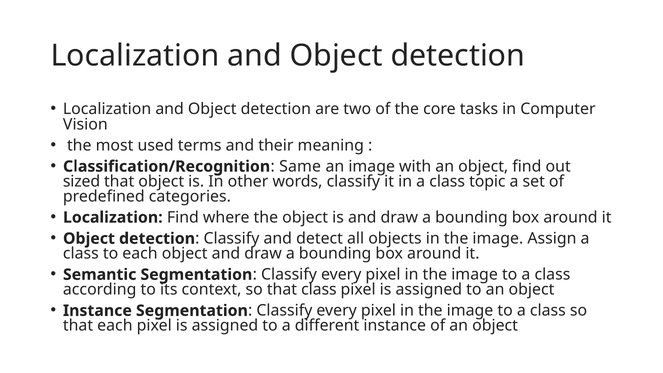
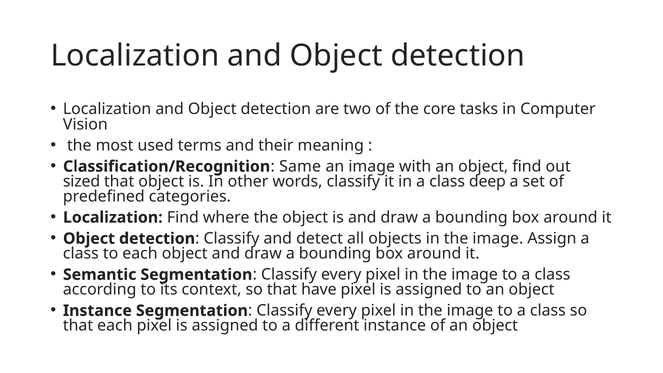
topic: topic -> deep
that class: class -> have
